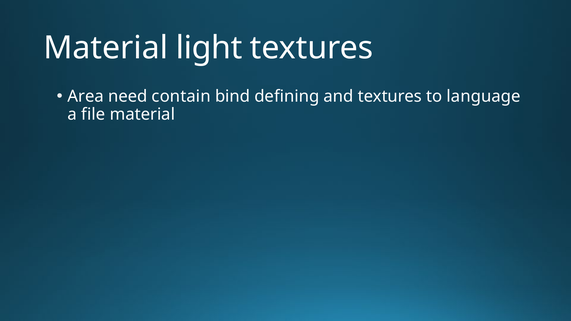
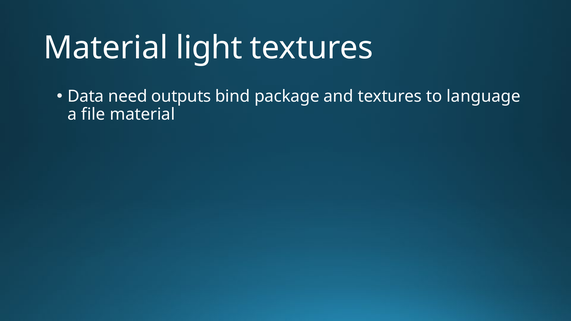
Area: Area -> Data
contain: contain -> outputs
defining: defining -> package
